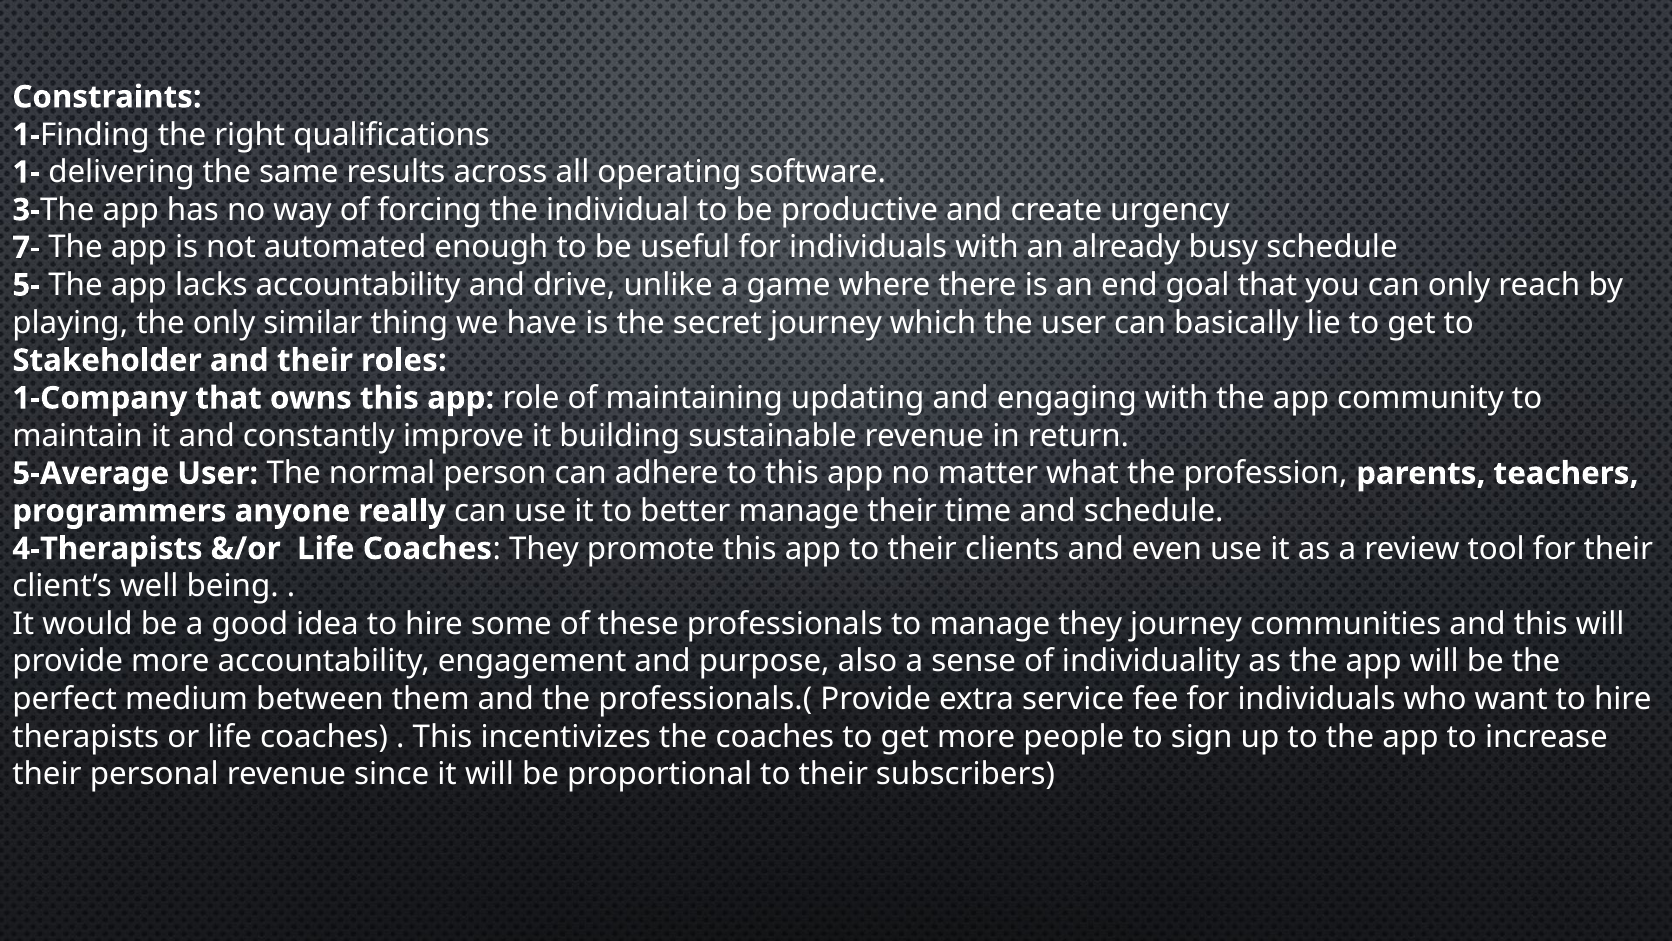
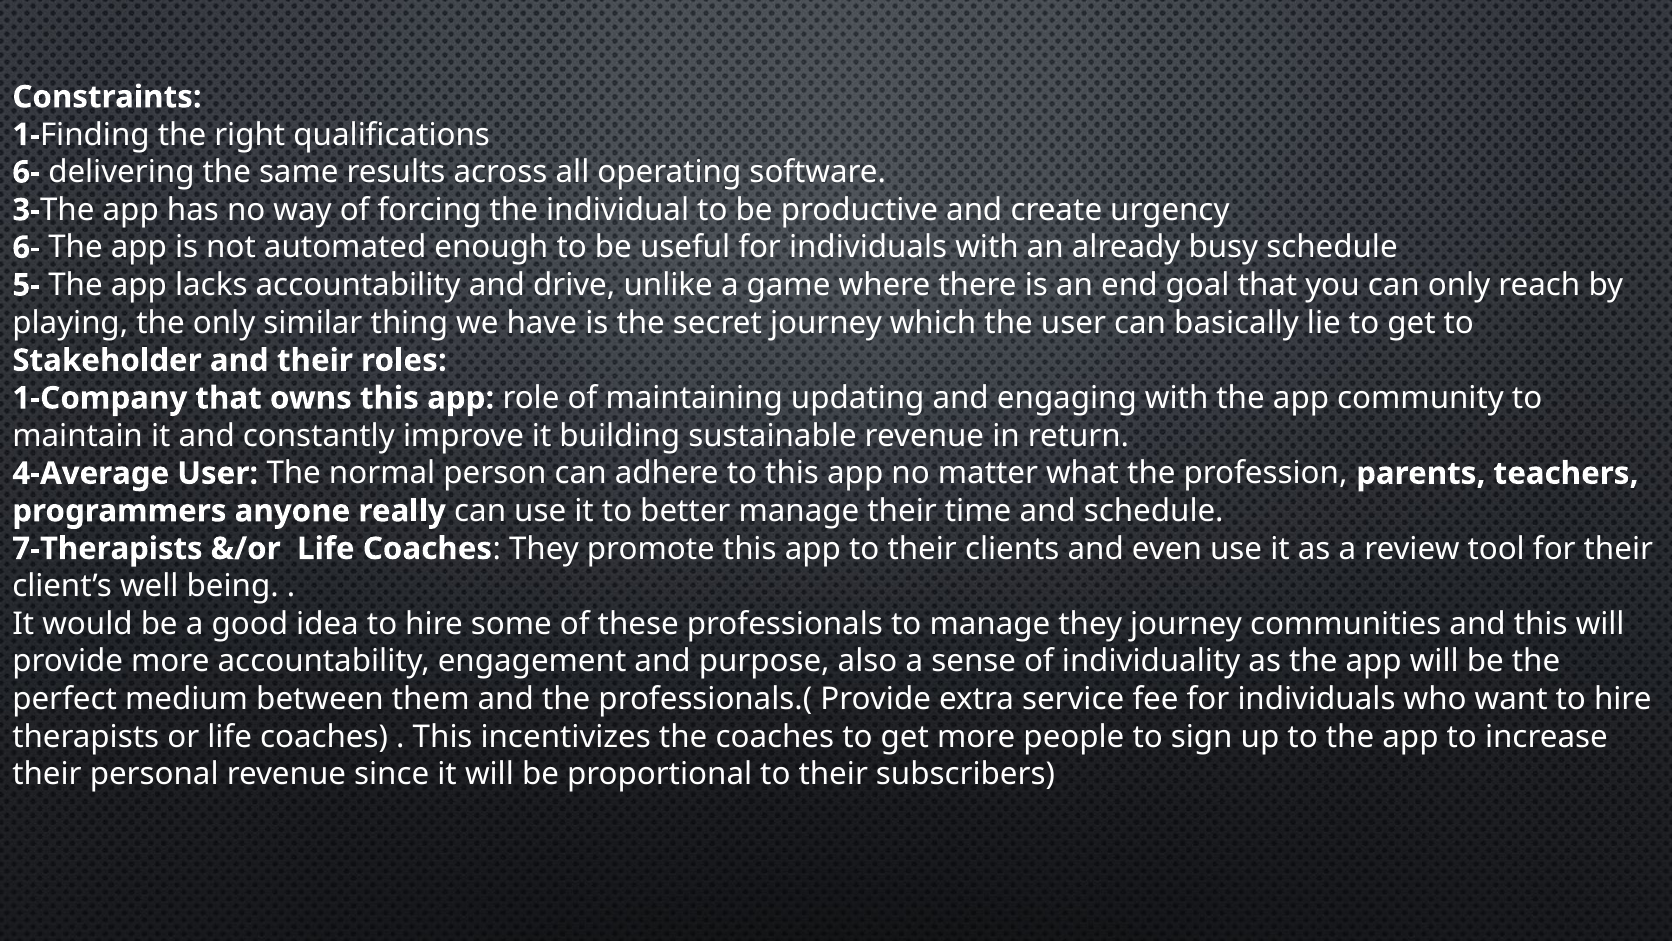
1- at (26, 172): 1- -> 6-
7- at (26, 247): 7- -> 6-
5-Average: 5-Average -> 4-Average
4-Therapists: 4-Therapists -> 7-Therapists
